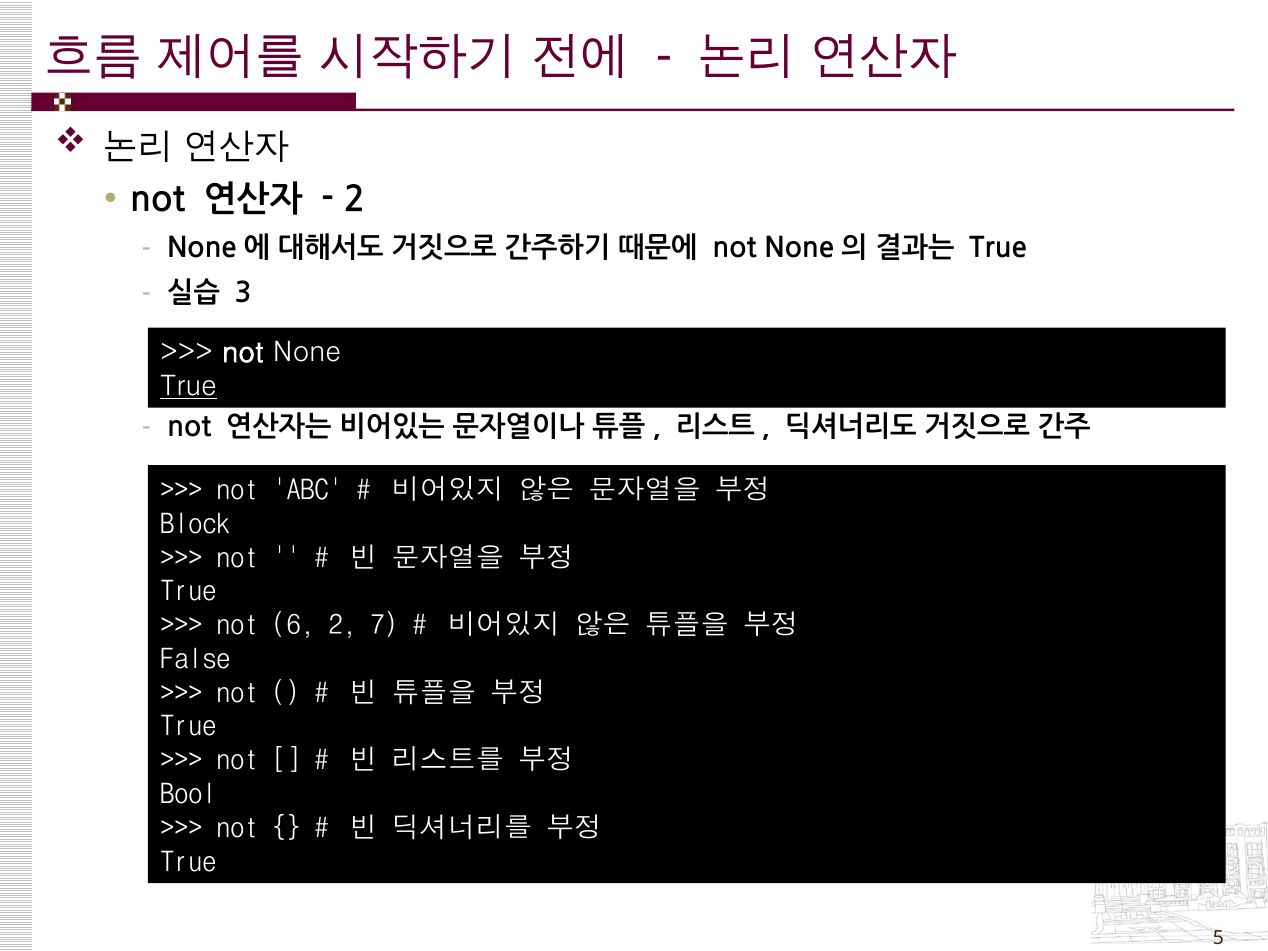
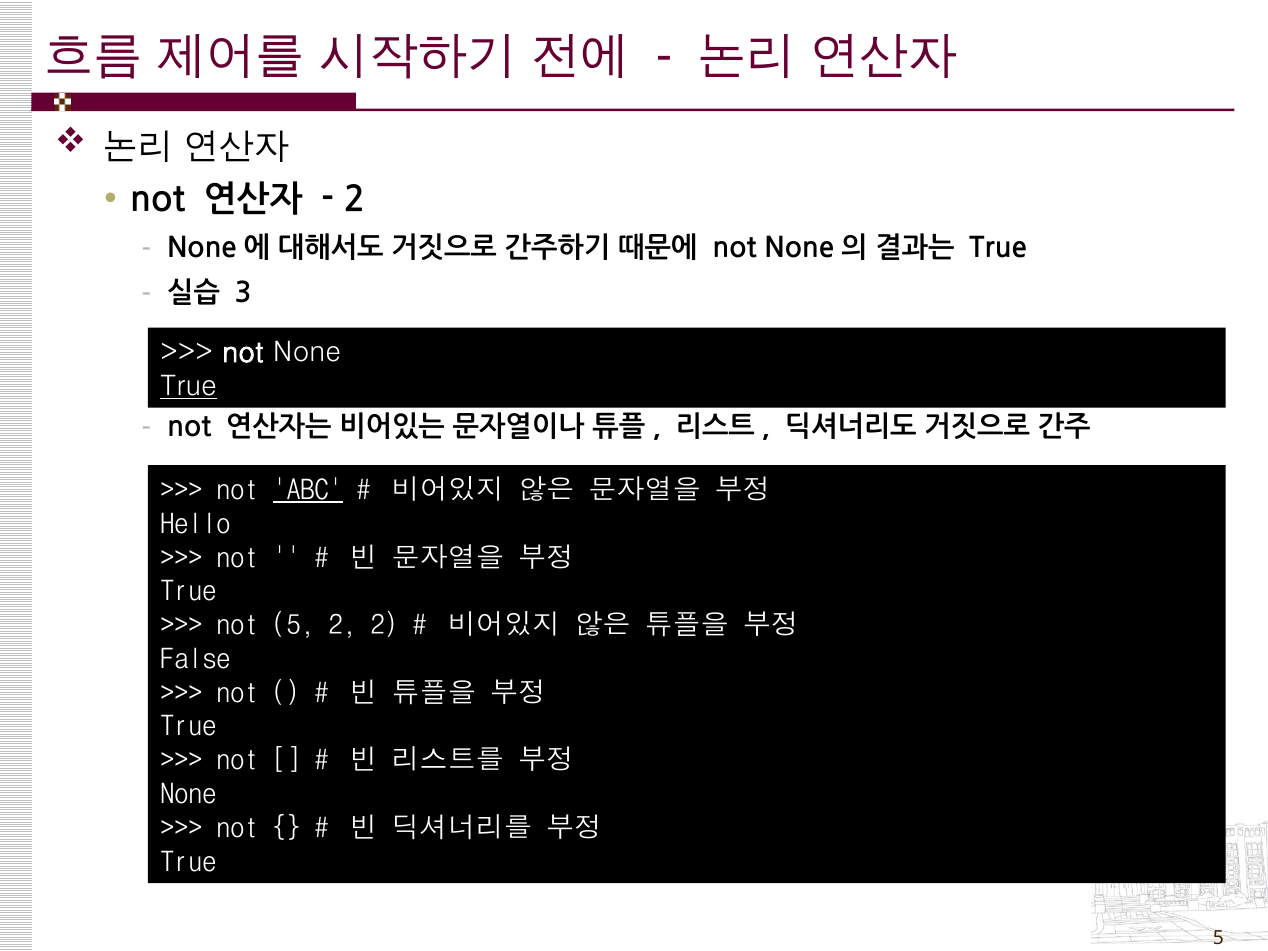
ABC underline: none -> present
Block: Block -> Hello
not 6: 6 -> 5
2 7: 7 -> 2
Bool at (188, 794): Bool -> None
